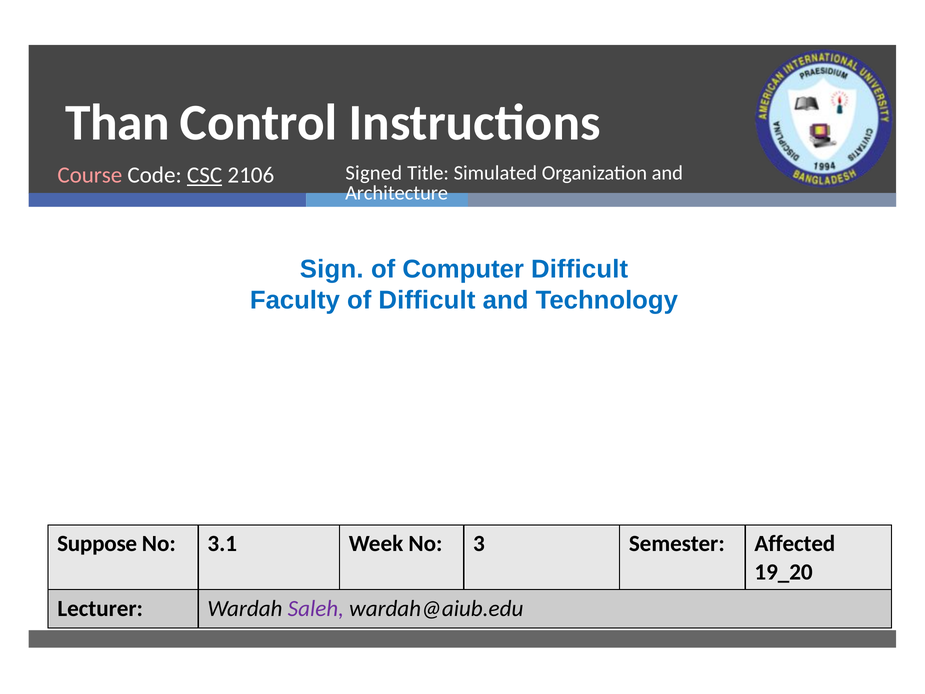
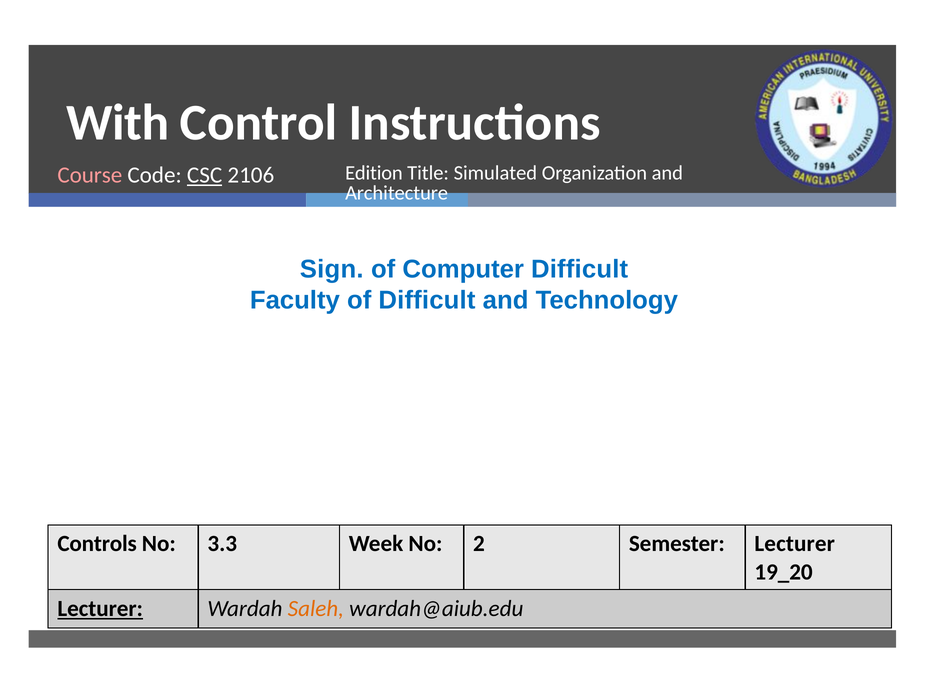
Than: Than -> With
Signed: Signed -> Edition
Suppose: Suppose -> Controls
3.1: 3.1 -> 3.3
3: 3 -> 2
Semester Affected: Affected -> Lecturer
Lecturer at (100, 608) underline: none -> present
Saleh colour: purple -> orange
